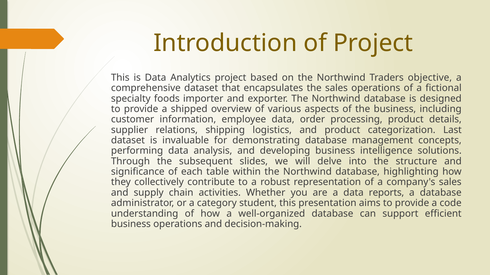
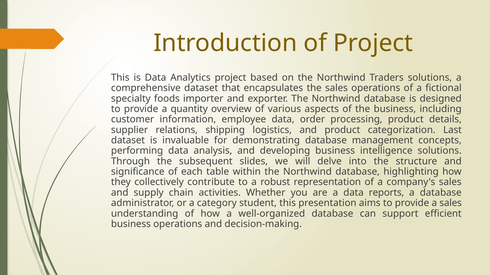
Traders objective: objective -> solutions
shipped: shipped -> quantity
a code: code -> sales
